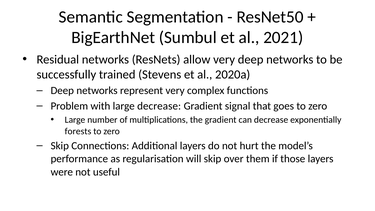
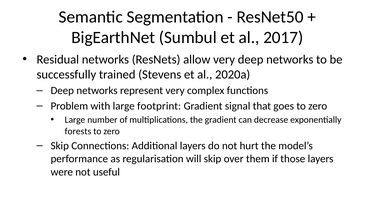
2021: 2021 -> 2017
large decrease: decrease -> footprint
